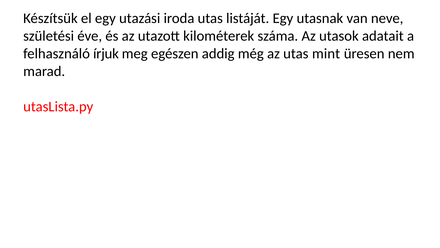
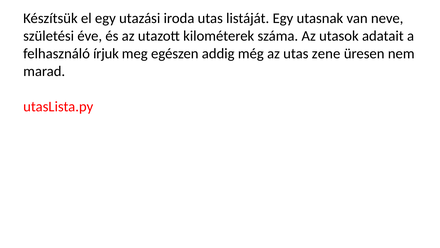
mint: mint -> zene
